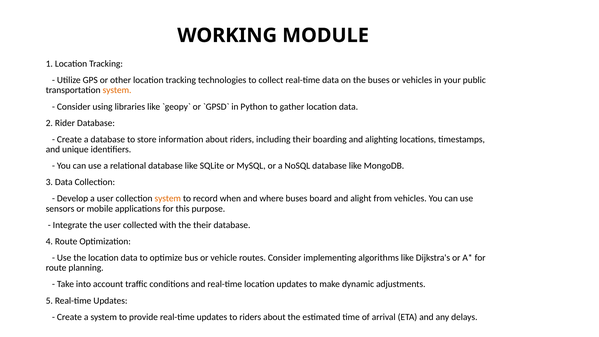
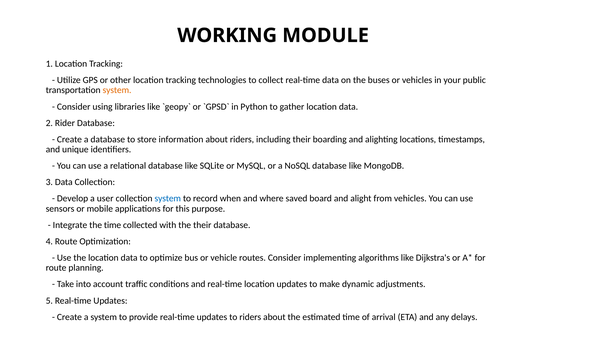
system at (168, 198) colour: orange -> blue
where buses: buses -> saved
the user: user -> time
